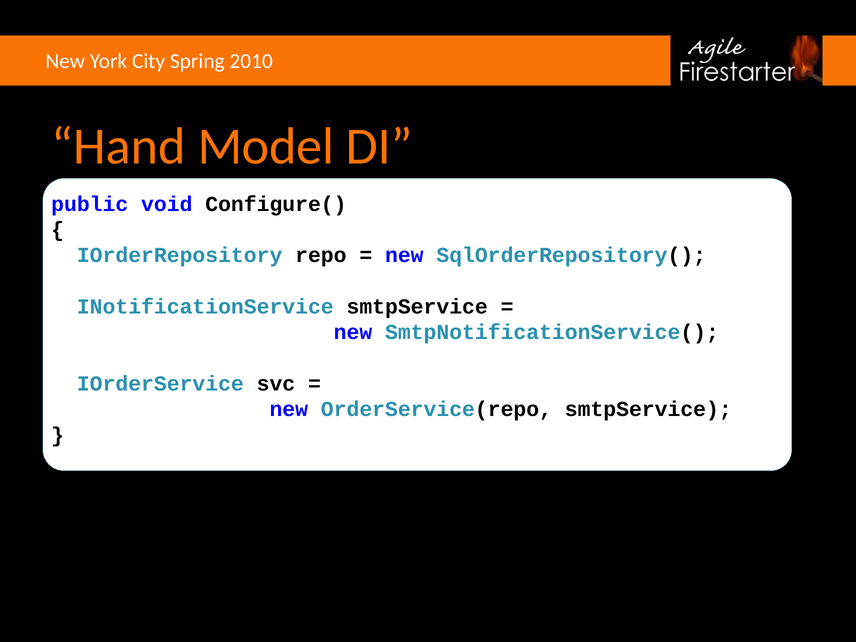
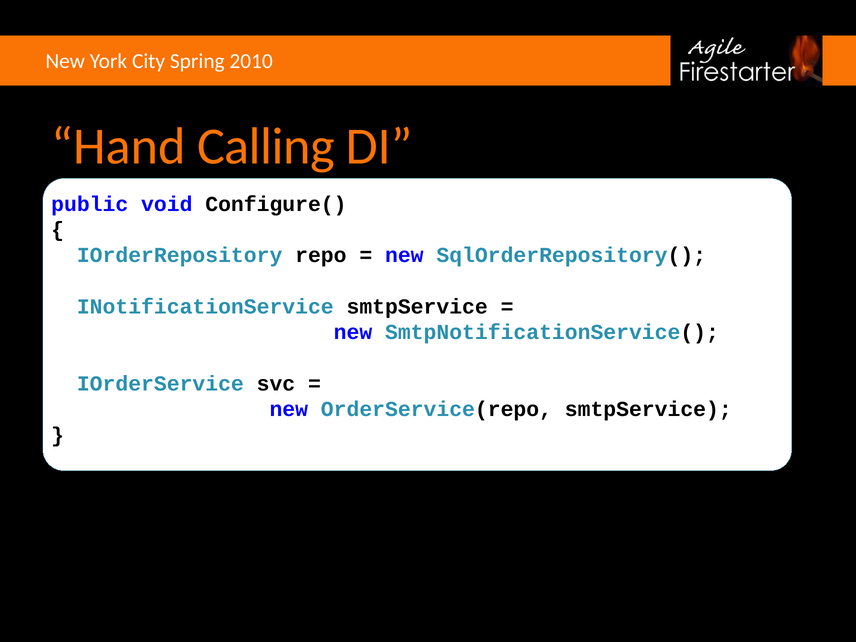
Model: Model -> Calling
